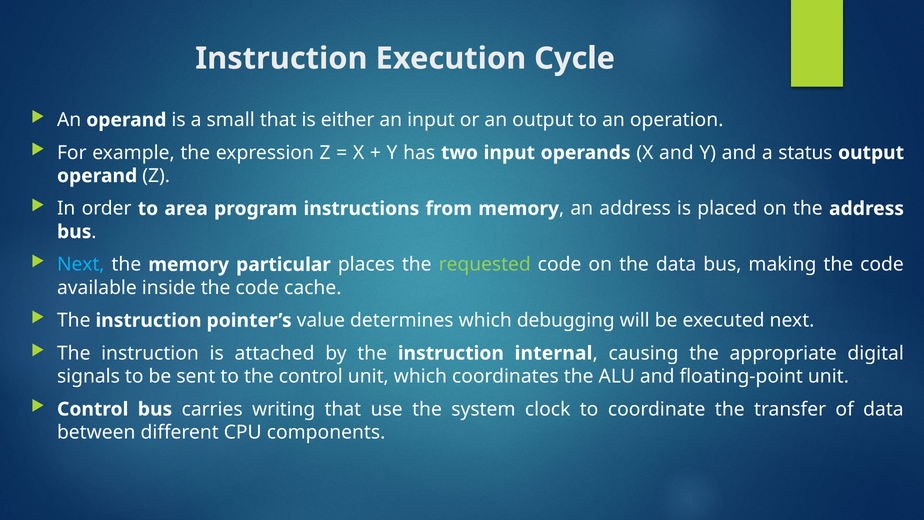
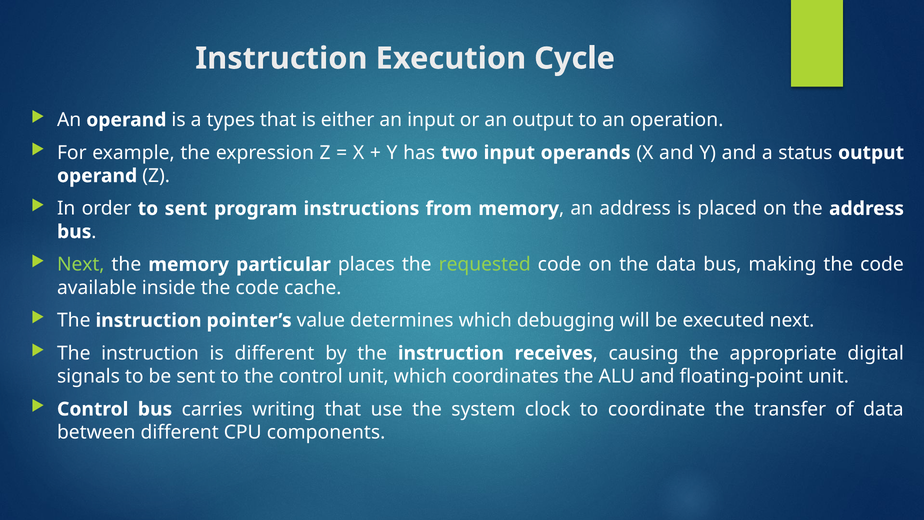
small: small -> types
to area: area -> sent
Next at (81, 264) colour: light blue -> light green
is attached: attached -> different
internal: internal -> receives
